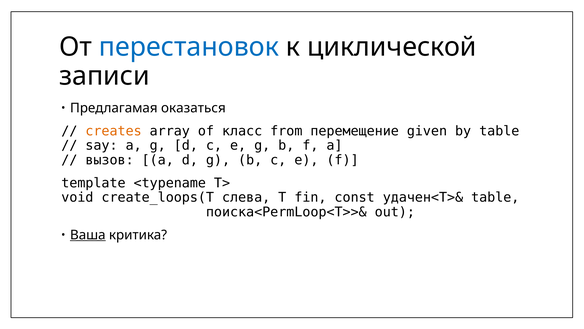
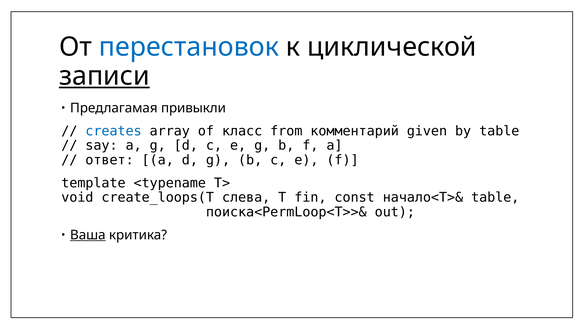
записи underline: none -> present
оказаться: оказаться -> привыкли
creates colour: orange -> blue
перемещение: перемещение -> комментарий
вызов: вызов -> ответ
удачен<T>&: удачен<T>& -> начало<T>&
